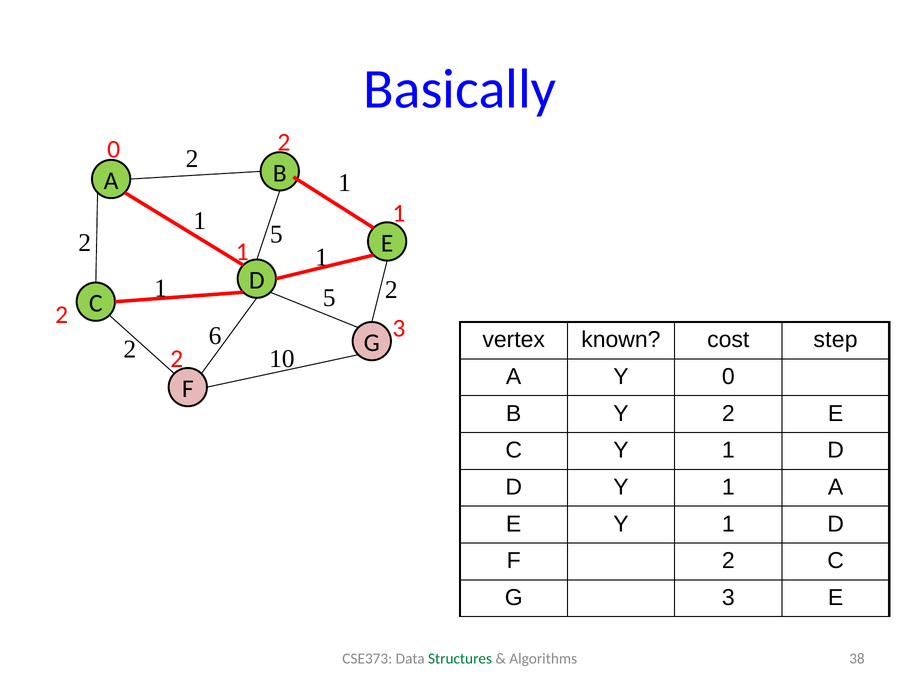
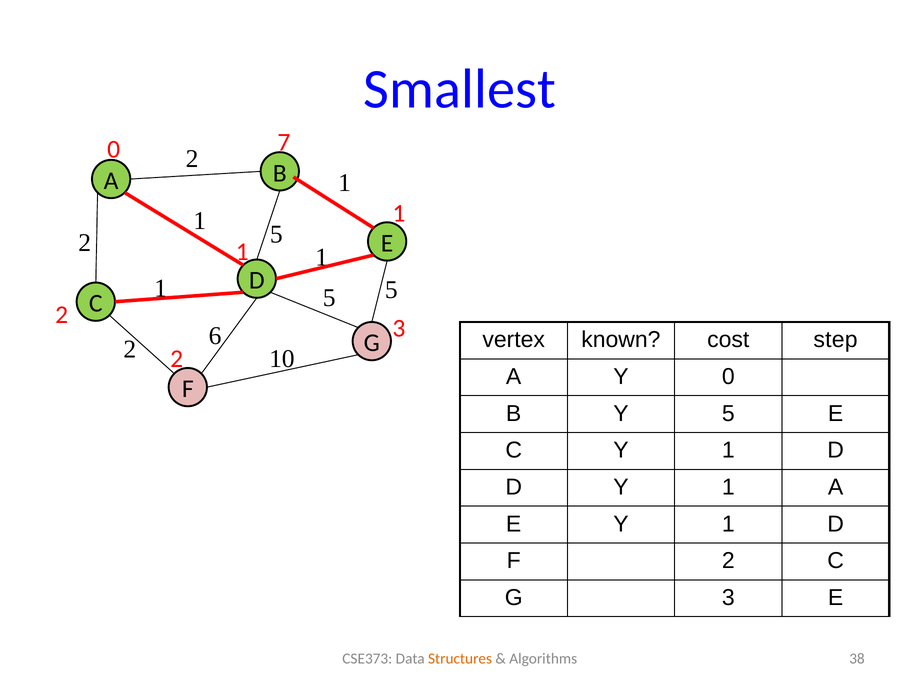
Basically: Basically -> Smallest
0 2: 2 -> 7
5 2: 2 -> 5
Y 2: 2 -> 5
Structures colour: green -> orange
